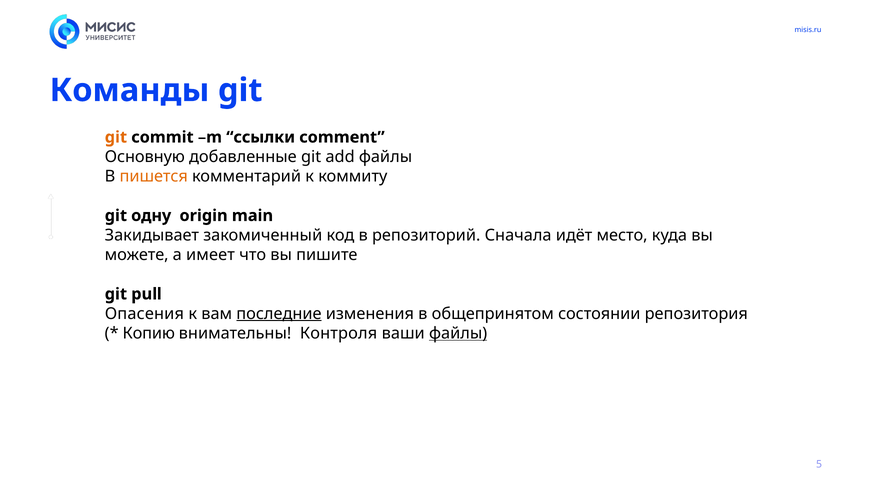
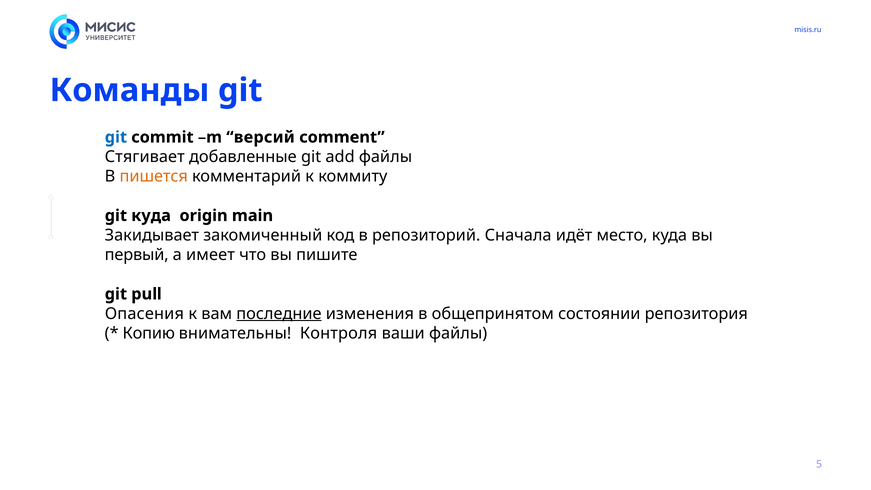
git at (116, 137) colour: orange -> blue
ссылки: ссылки -> версий
Основную: Основную -> Стягивает
git одну: одну -> куда
можете: можете -> первый
файлы at (458, 333) underline: present -> none
